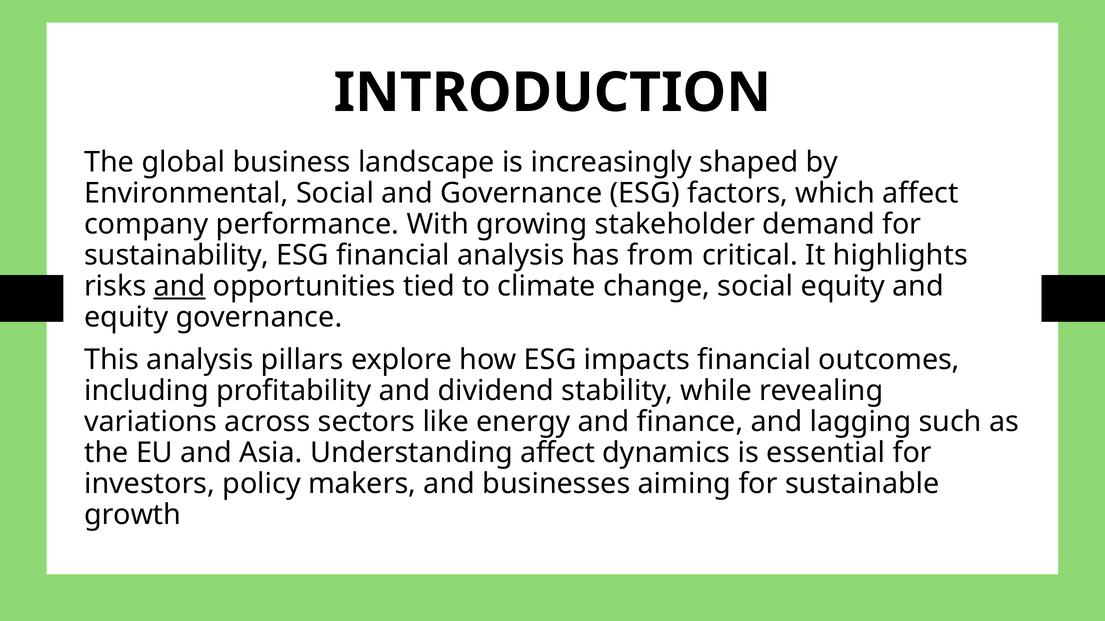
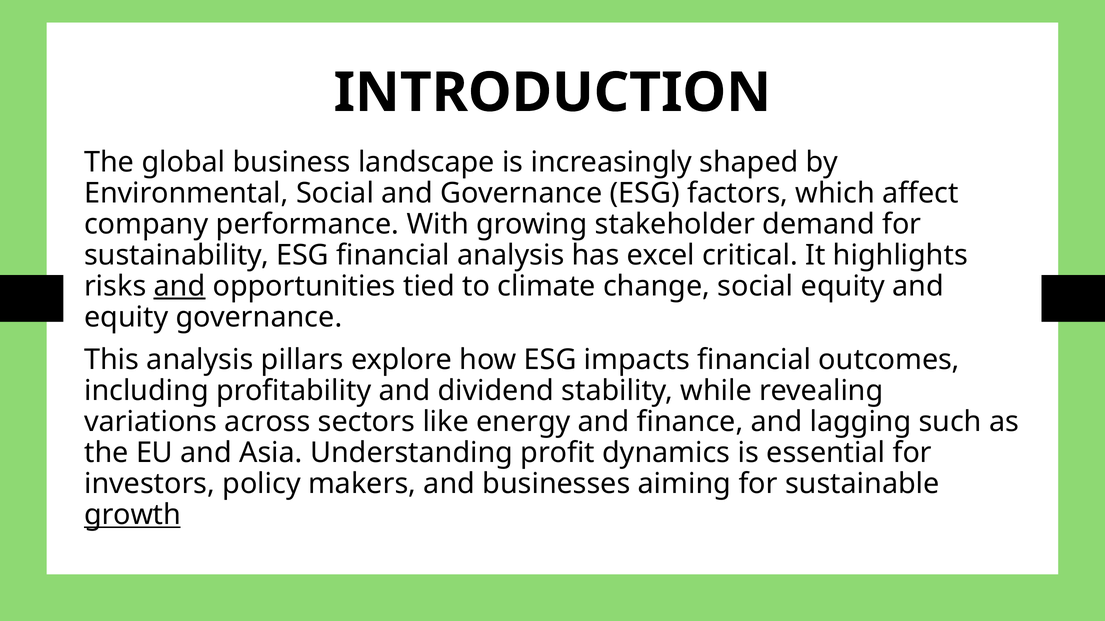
from: from -> excel
Understanding affect: affect -> profit
growth underline: none -> present
